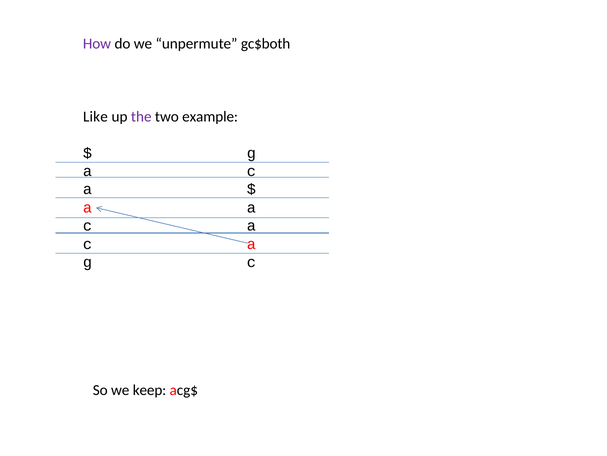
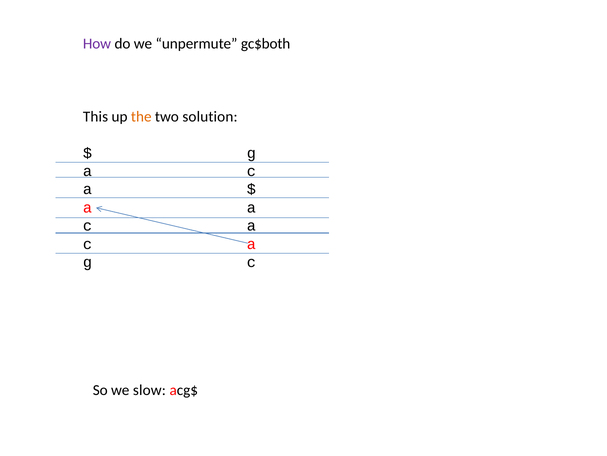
Like: Like -> This
the colour: purple -> orange
example: example -> solution
keep: keep -> slow
